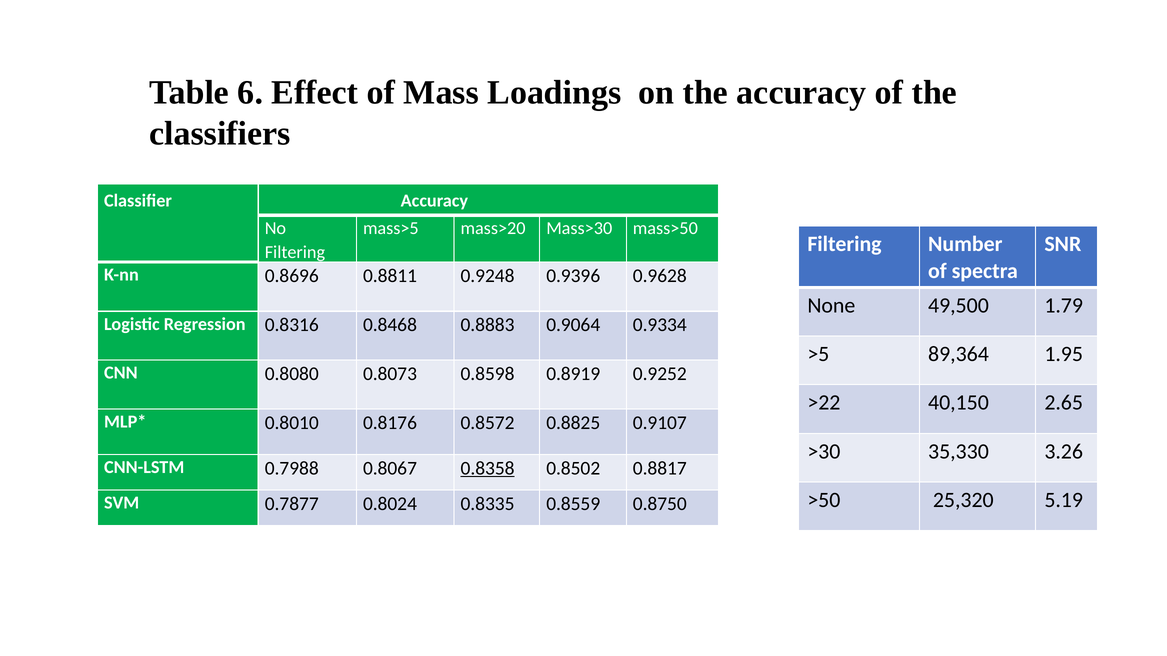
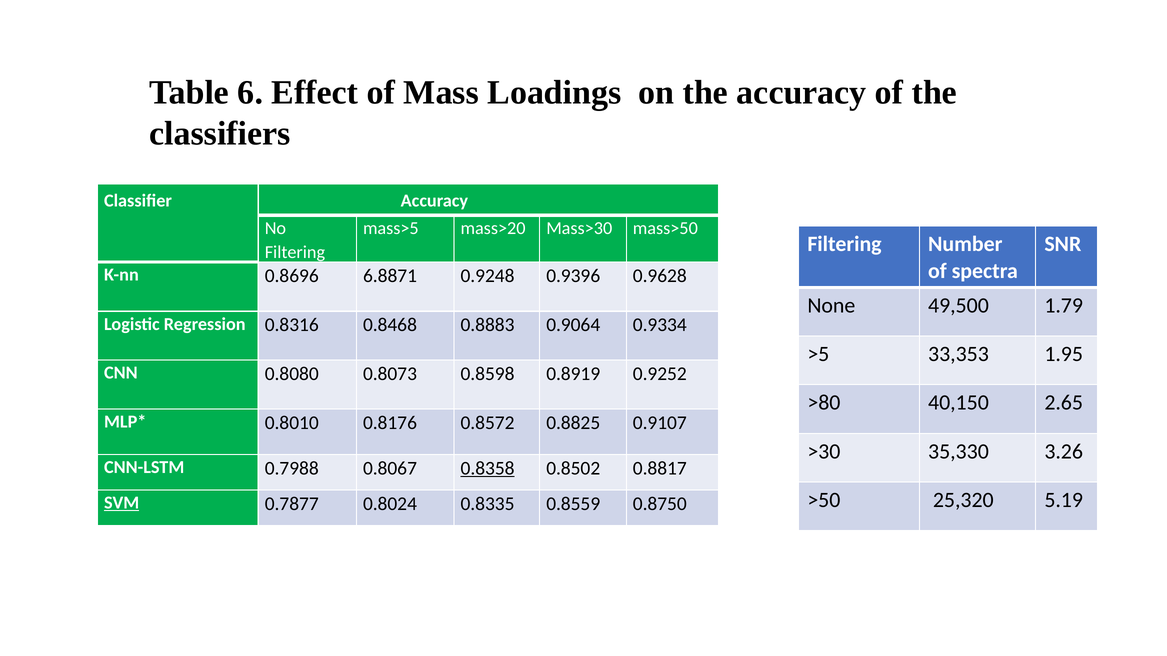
0.8811: 0.8811 -> 6.8871
89,364: 89,364 -> 33,353
>22: >22 -> >80
SVM underline: none -> present
